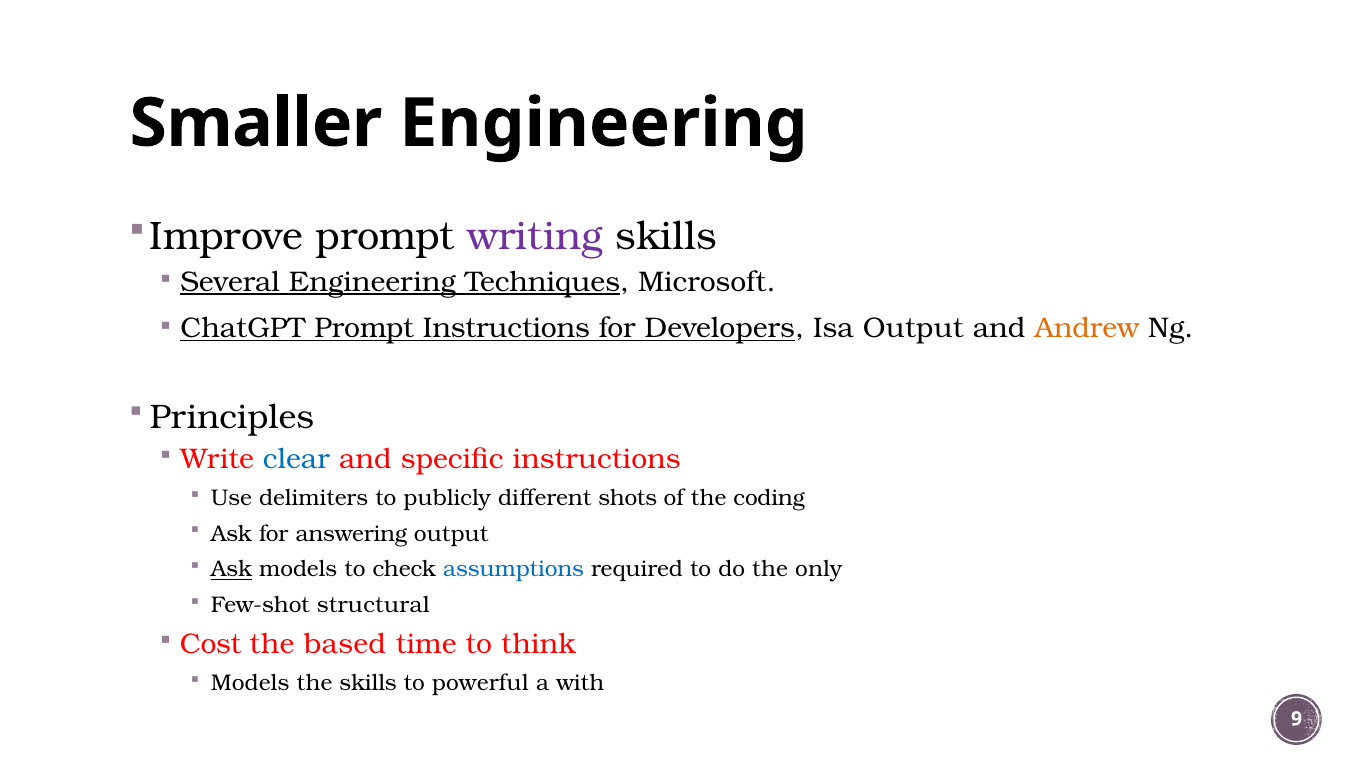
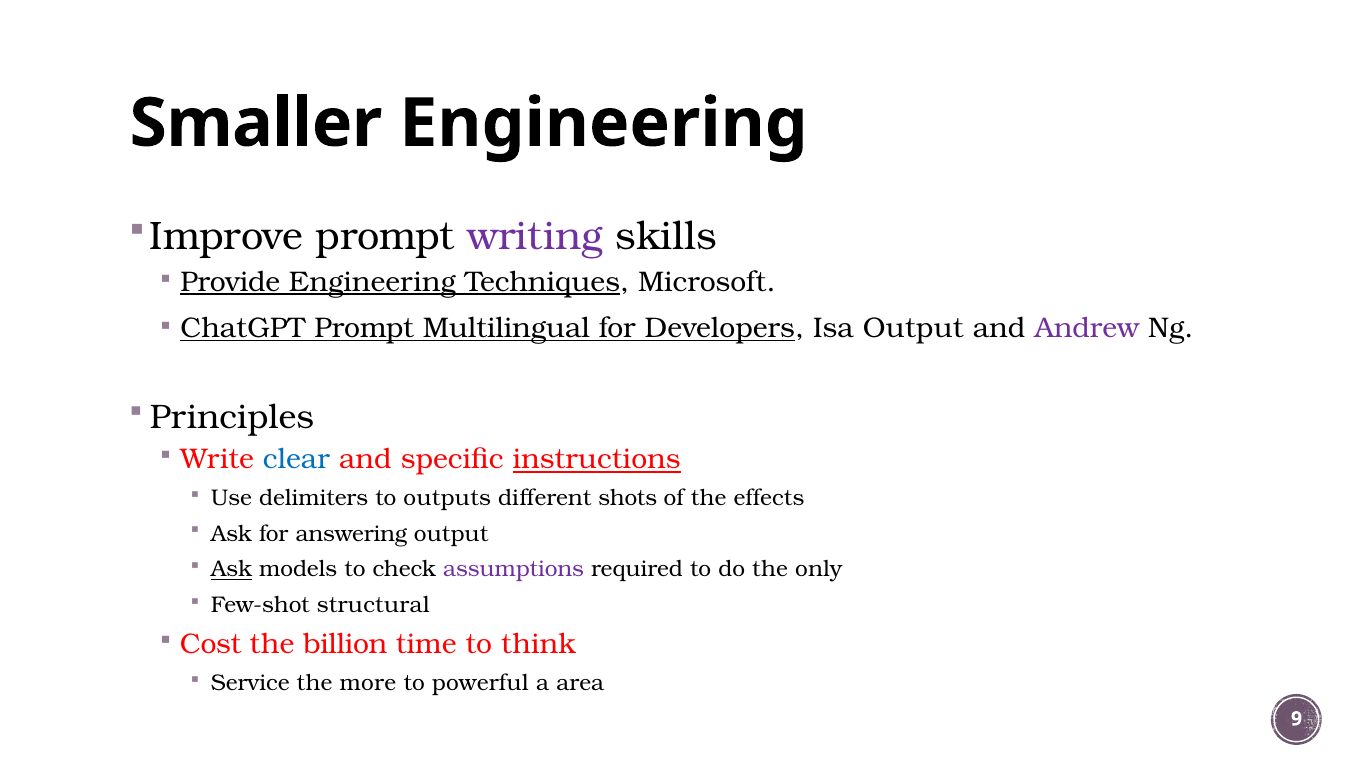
Several: Several -> Provide
Prompt Instructions: Instructions -> Multilingual
Andrew colour: orange -> purple
instructions at (597, 460) underline: none -> present
publicly: publicly -> outputs
coding: coding -> effects
assumptions colour: blue -> purple
based: based -> billion
Models at (250, 684): Models -> Service
the skills: skills -> more
with: with -> area
